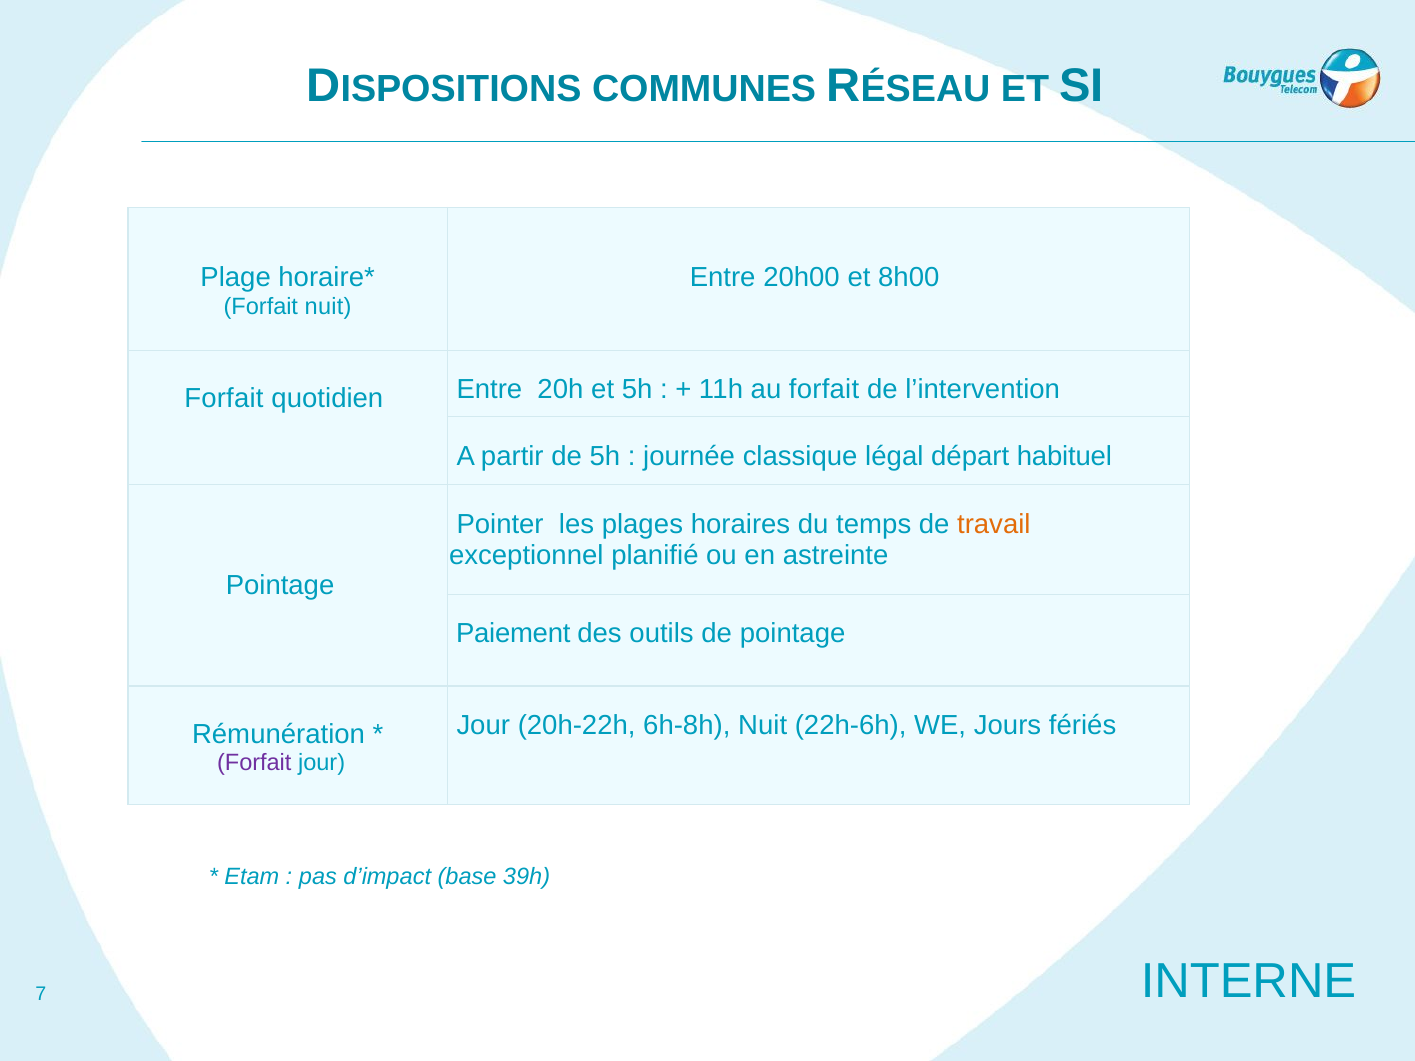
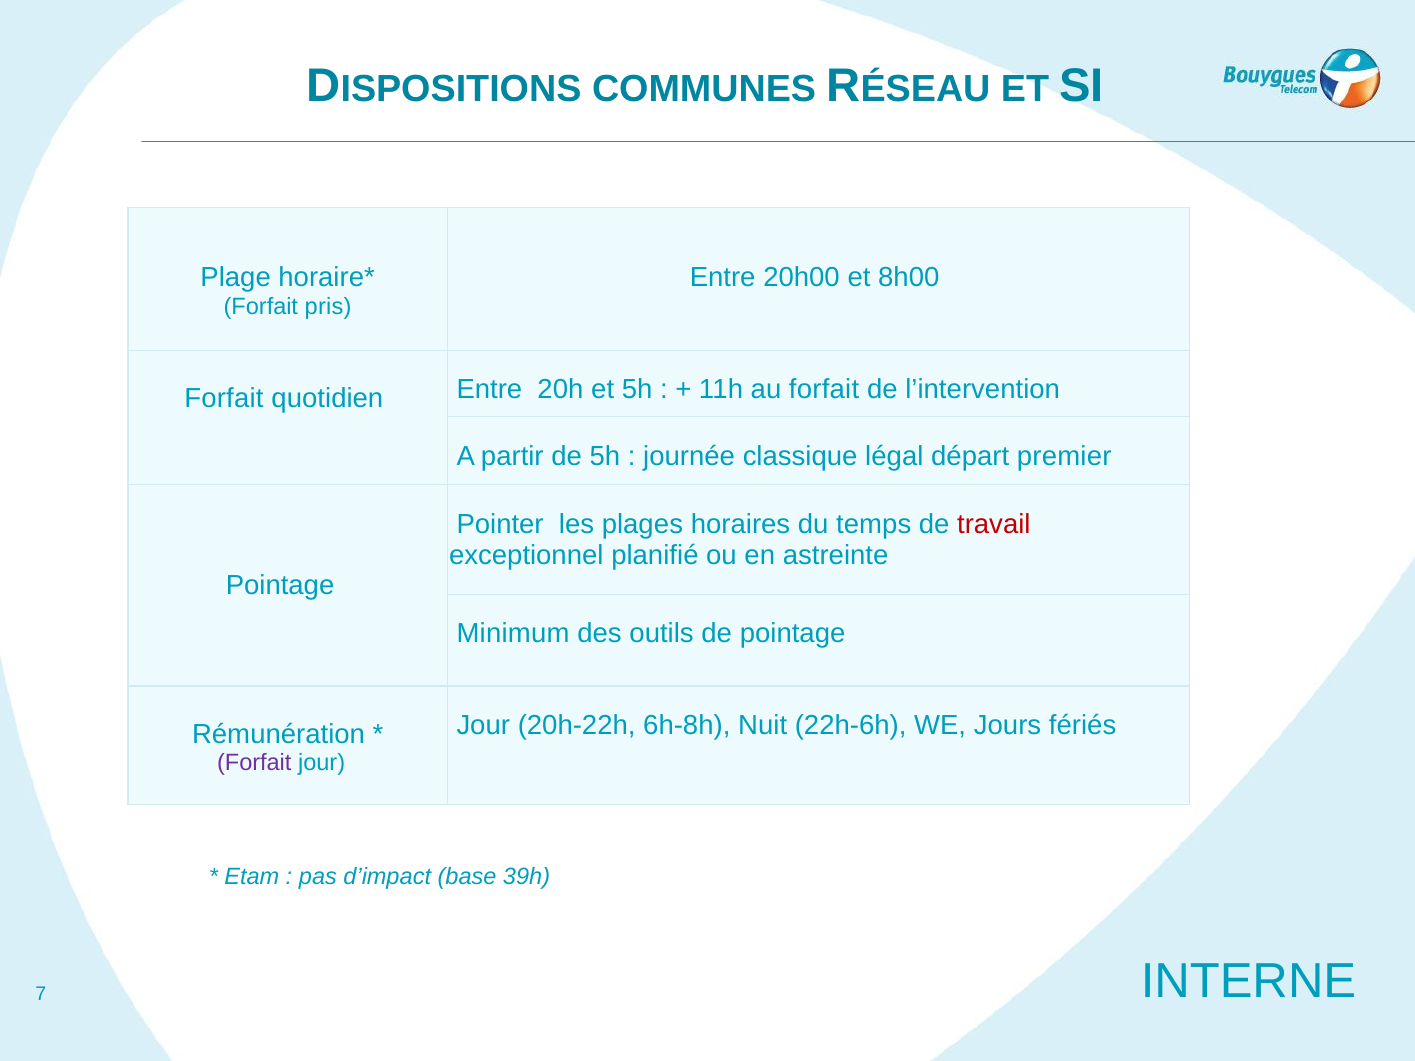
Forfait nuit: nuit -> pris
habituel: habituel -> premier
travail colour: orange -> red
Paiement: Paiement -> Minimum
